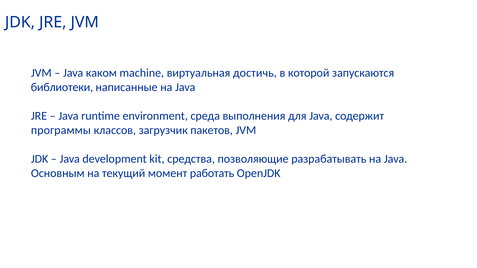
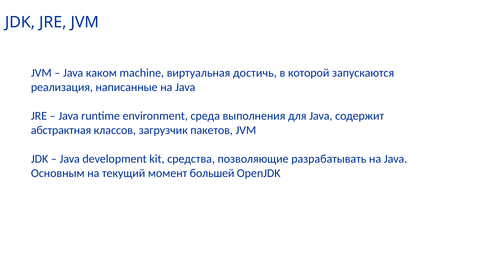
библиотеки: библиотеки -> реализация
программы: программы -> абстрактная
работать: работать -> большей
